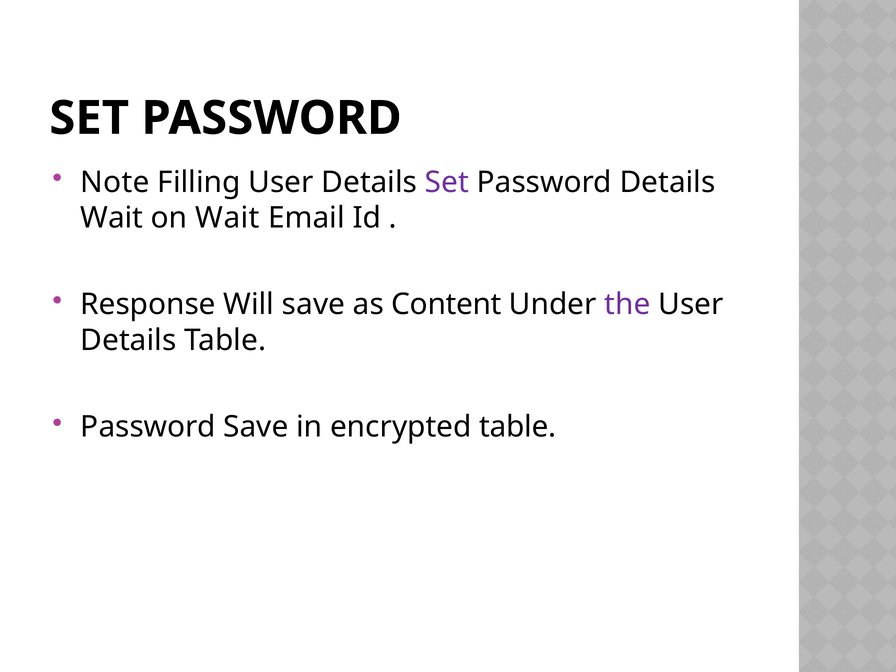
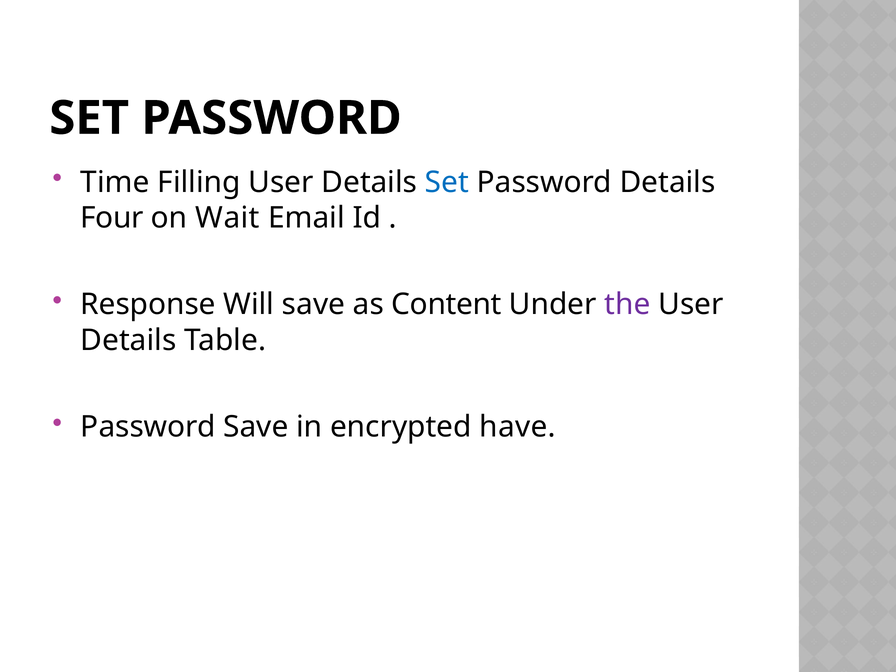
Note: Note -> Time
Set at (447, 182) colour: purple -> blue
Wait at (112, 218): Wait -> Four
encrypted table: table -> have
